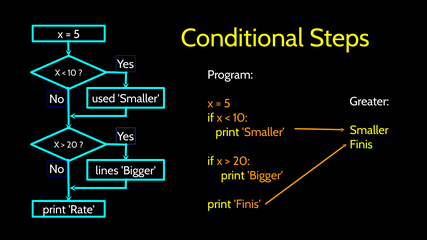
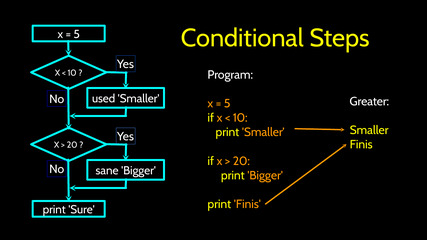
lines: lines -> sane
Rate: Rate -> Sure
